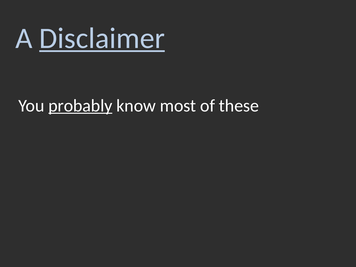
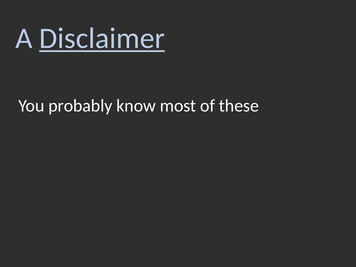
probably underline: present -> none
